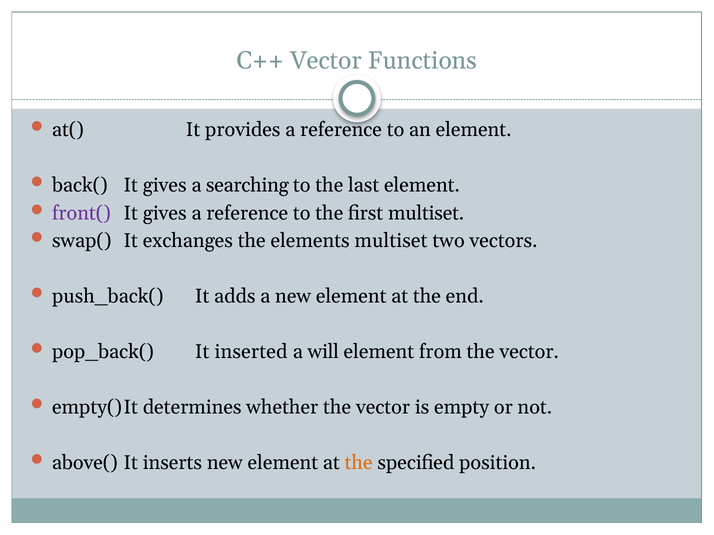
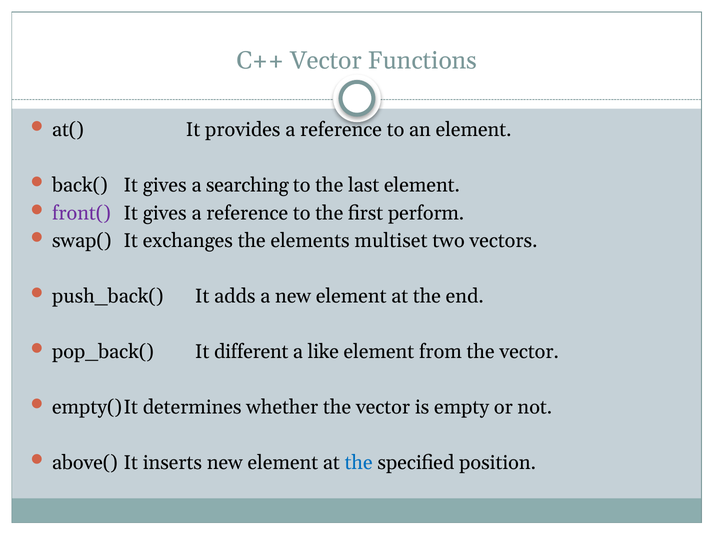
first multiset: multiset -> perform
inserted: inserted -> different
will: will -> like
the at (359, 463) colour: orange -> blue
